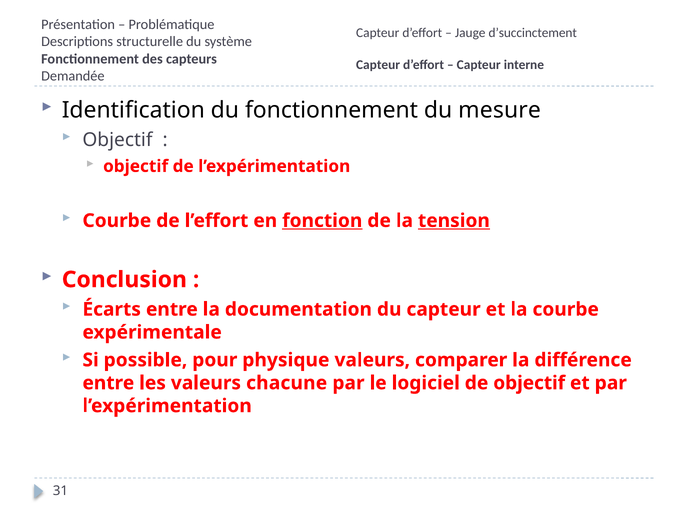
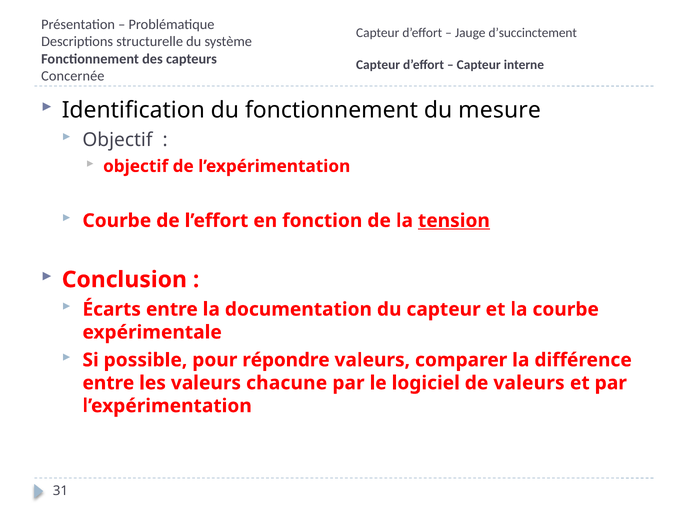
Demandée: Demandée -> Concernée
fonction underline: present -> none
physique: physique -> répondre
de objectif: objectif -> valeurs
